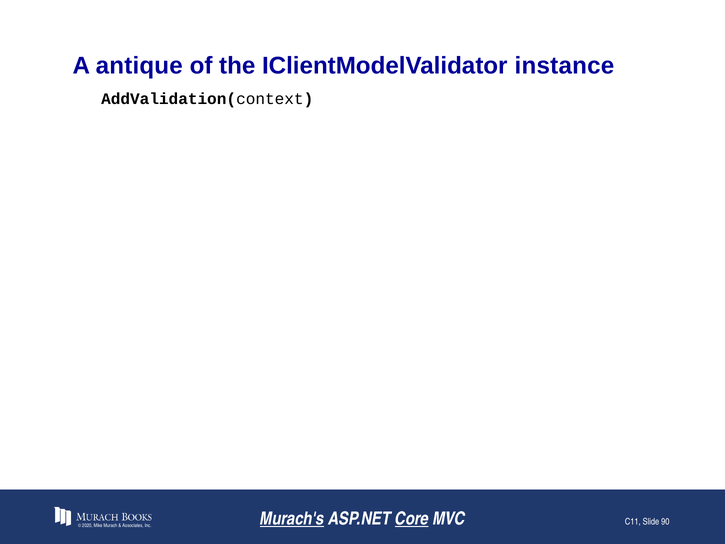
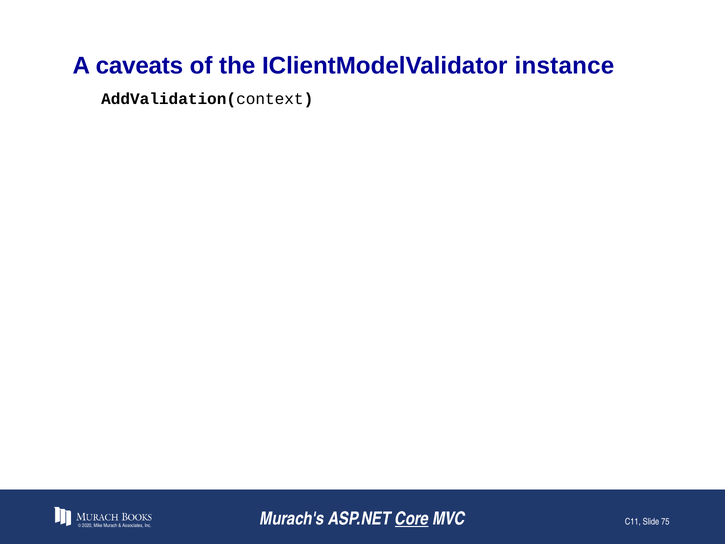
antique: antique -> caveats
Murach's underline: present -> none
90: 90 -> 75
